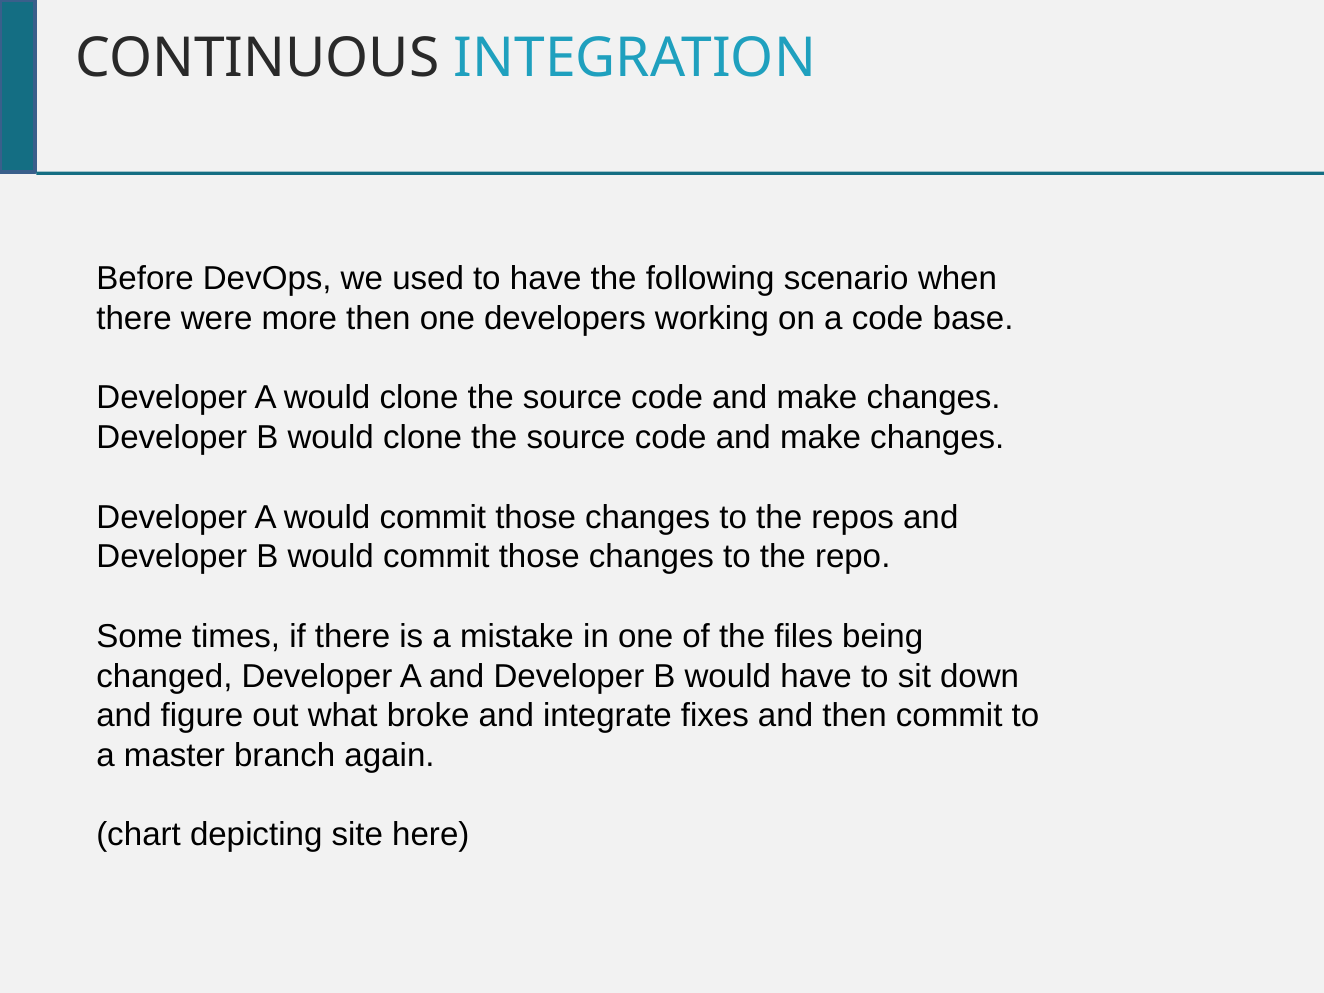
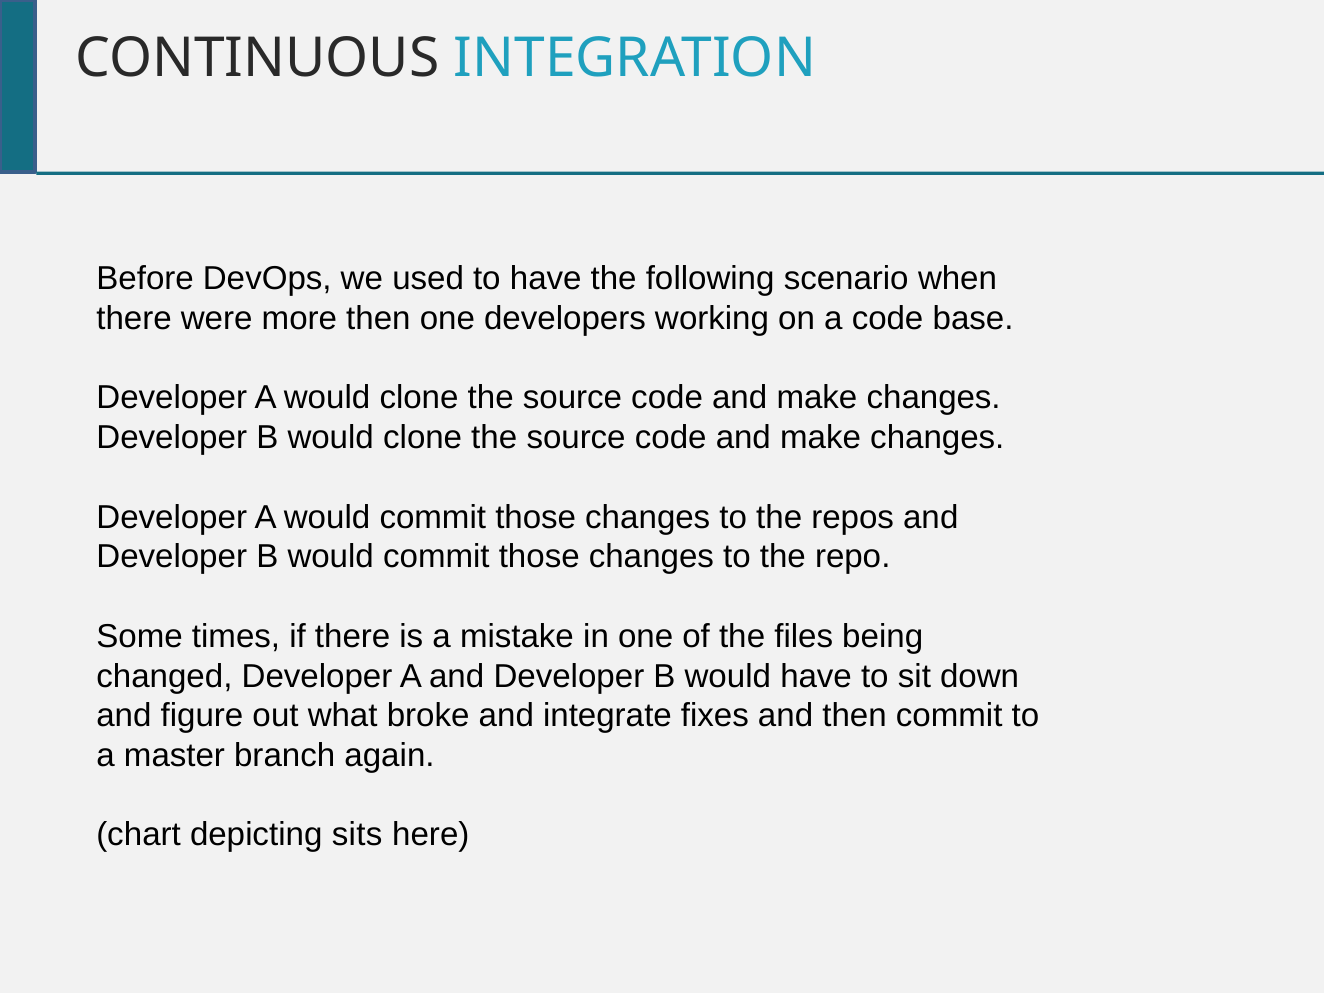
site: site -> sits
